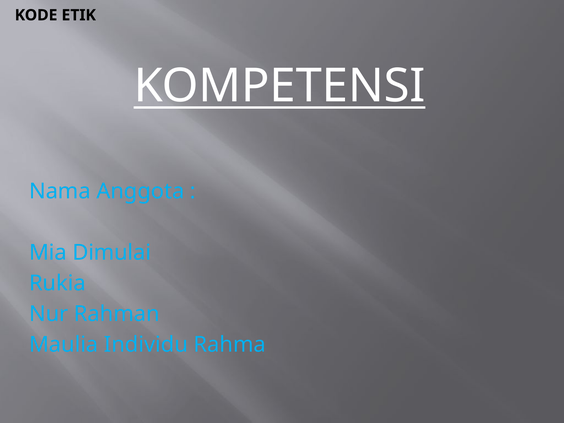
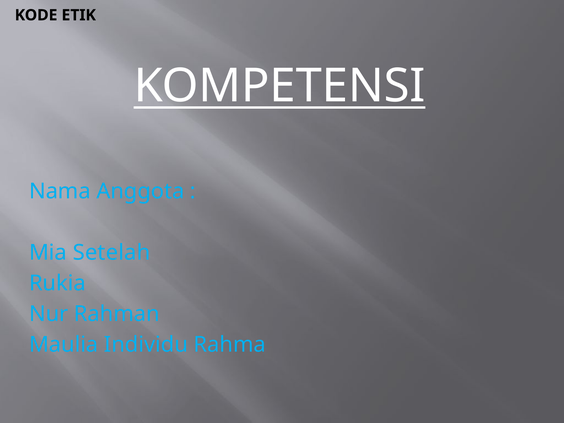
Dimulai: Dimulai -> Setelah
